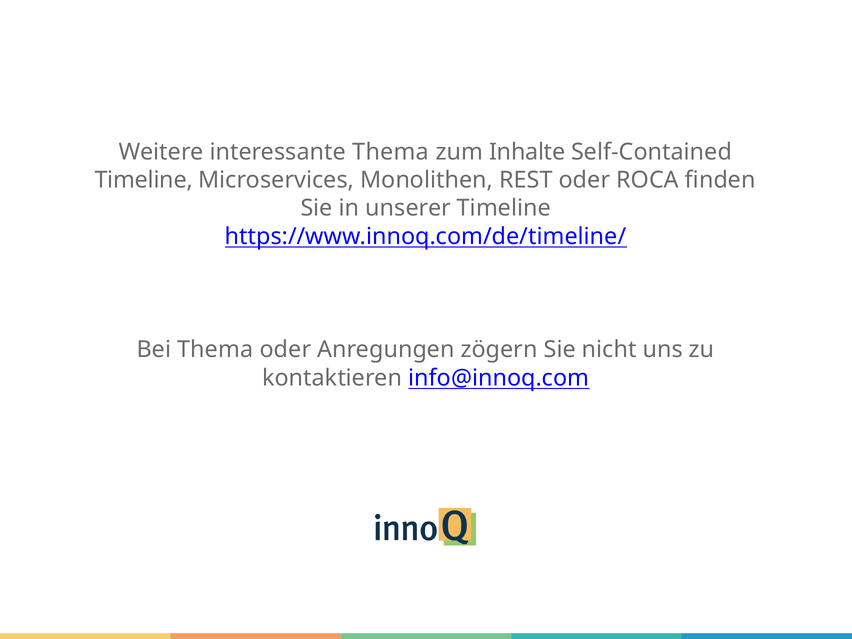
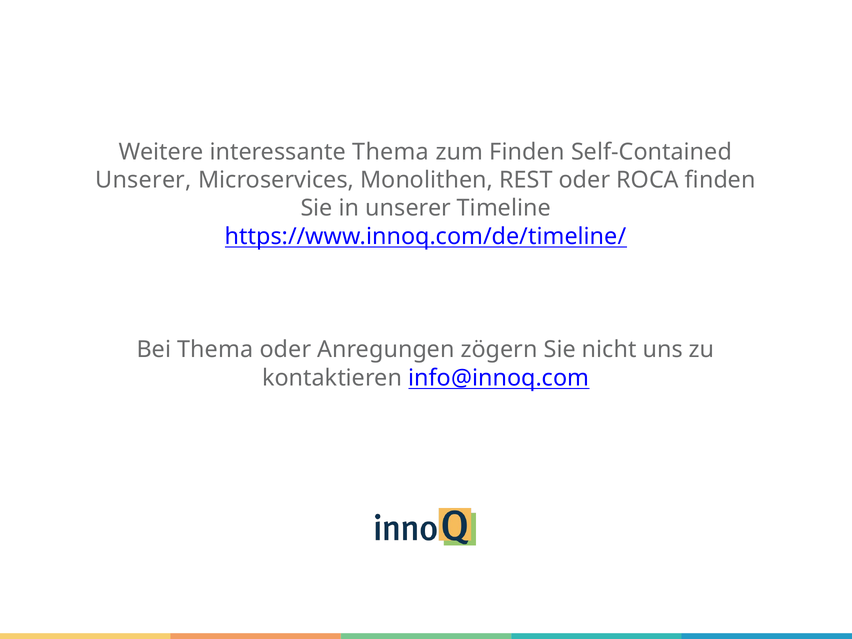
zum Inhalte: Inhalte -> Finden
Timeline at (144, 180): Timeline -> Unserer
